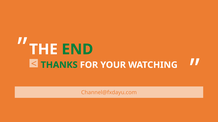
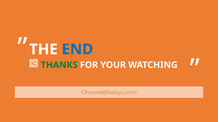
END colour: green -> blue
